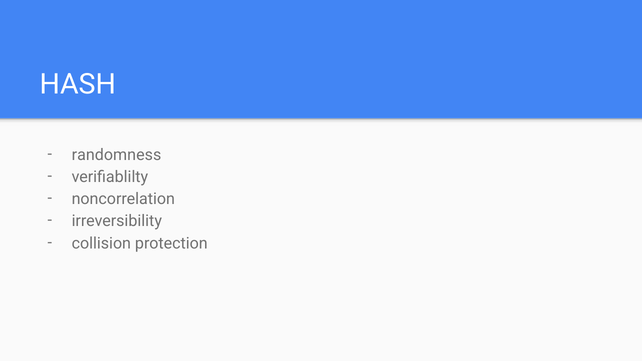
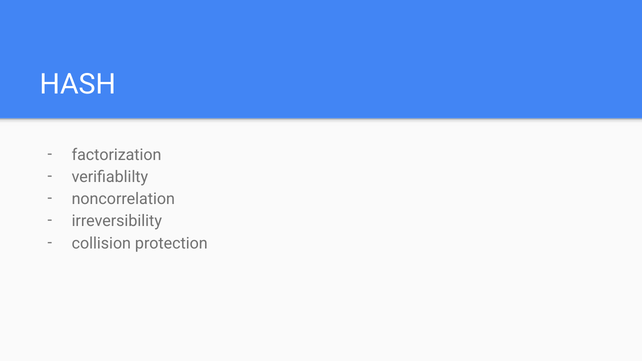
randomness: randomness -> factorization
